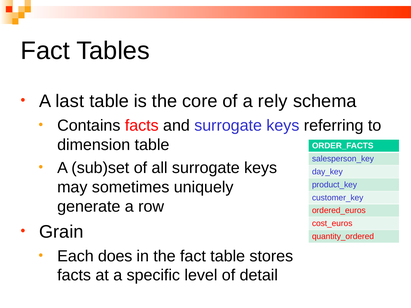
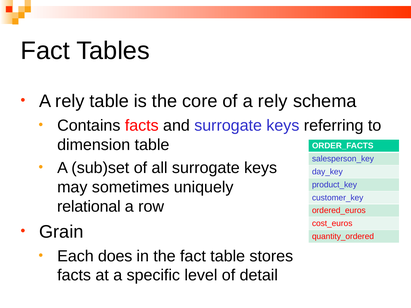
last at (70, 101): last -> rely
generate: generate -> relational
